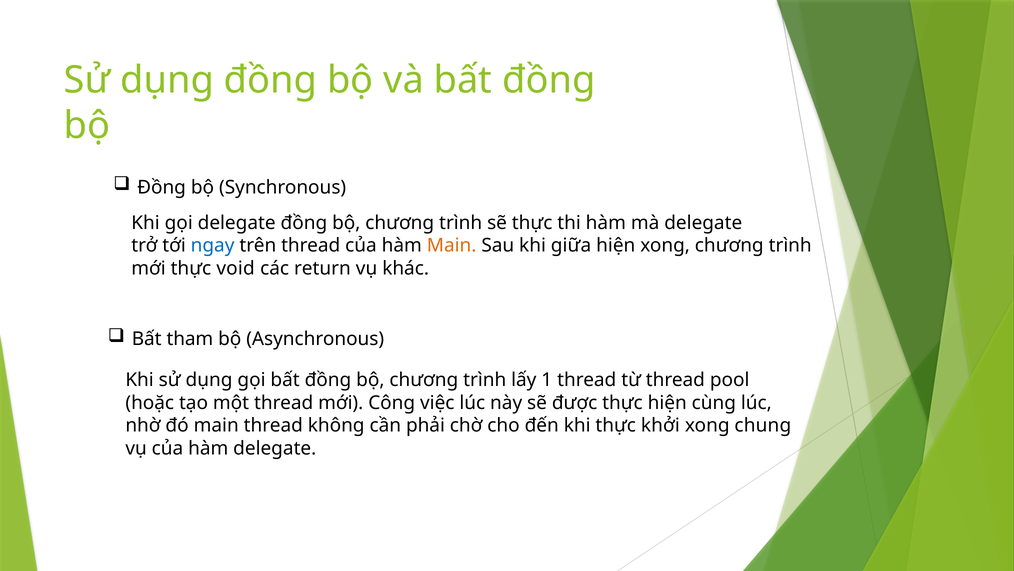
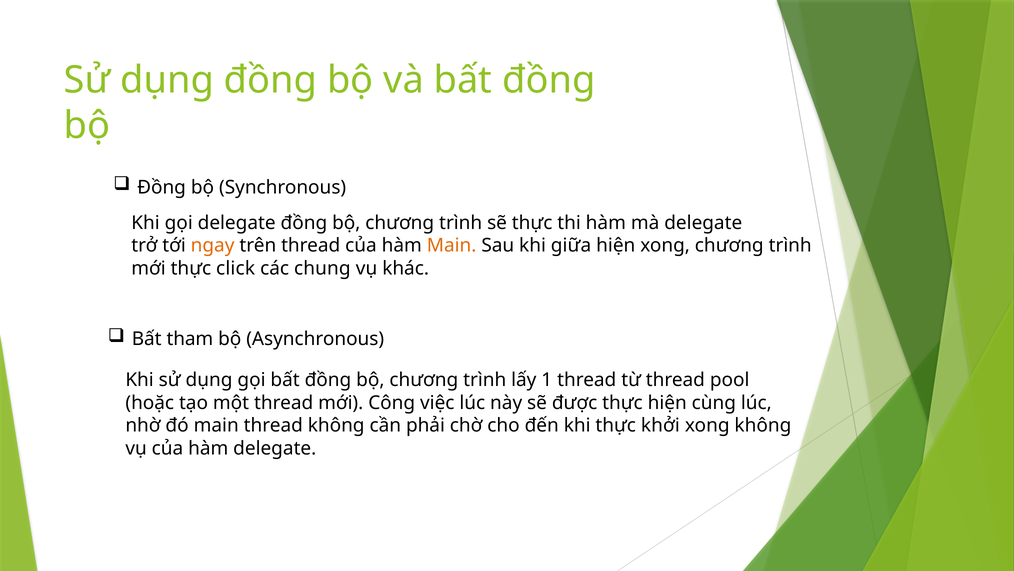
ngay colour: blue -> orange
void: void -> click
return: return -> chung
xong chung: chung -> không
